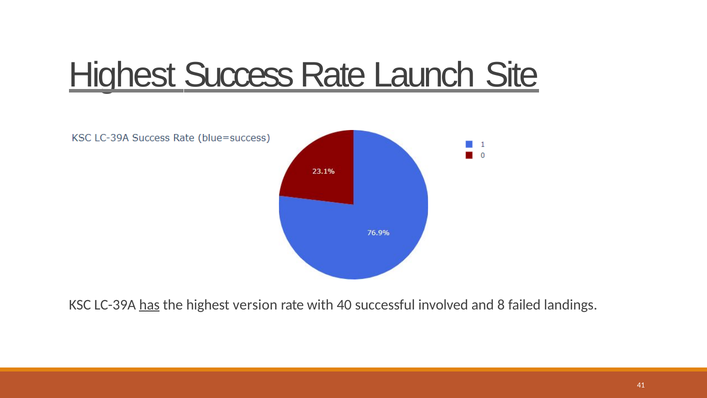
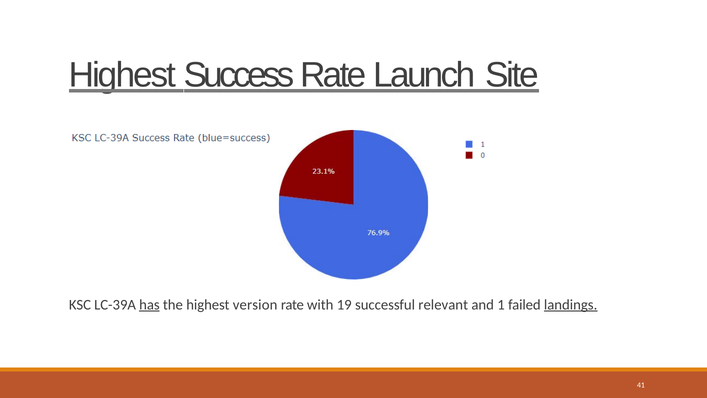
40: 40 -> 19
involved: involved -> relevant
8: 8 -> 1
landings underline: none -> present
